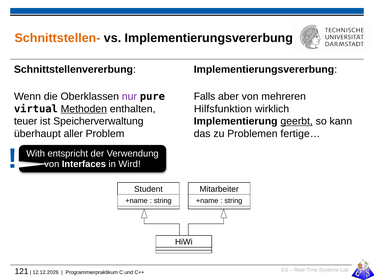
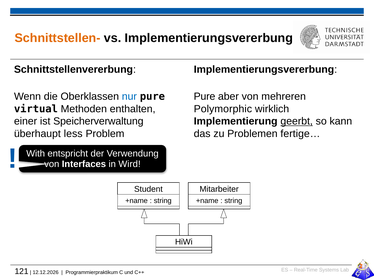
nur colour: purple -> blue
Falls at (205, 97): Falls -> Pure
Hilfsfunktion: Hilfsfunktion -> Polymorphic
Methoden underline: present -> none
teuer: teuer -> einer
aller: aller -> less
